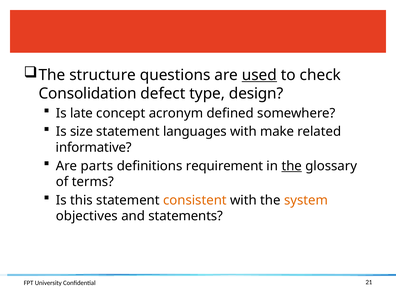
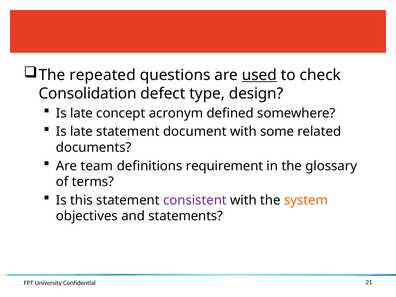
structure: structure -> repeated
size at (82, 132): size -> late
languages: languages -> document
make: make -> some
informative: informative -> documents
parts: parts -> team
the at (292, 166) underline: present -> none
consistent colour: orange -> purple
